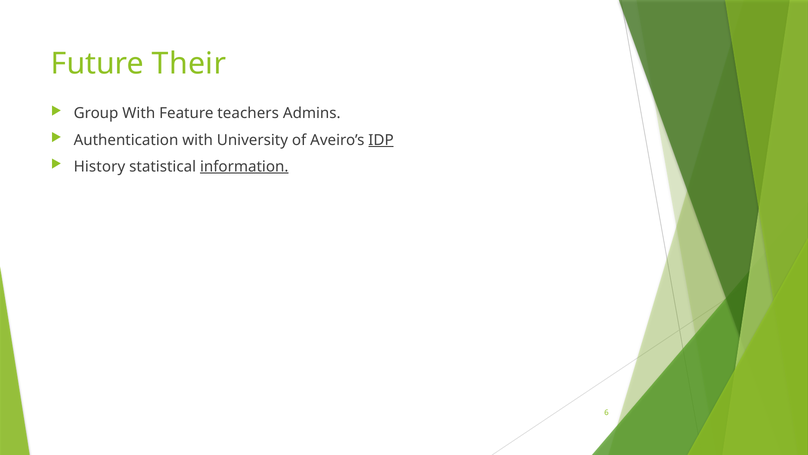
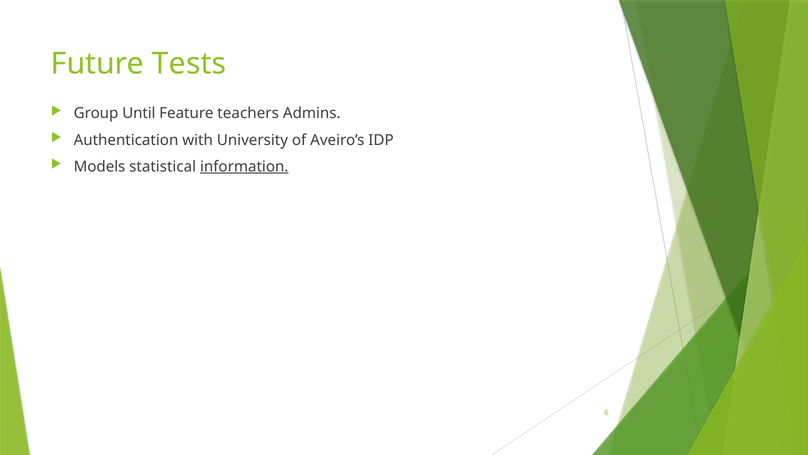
Their: Their -> Tests
Group With: With -> Until
IDP underline: present -> none
History: History -> Models
